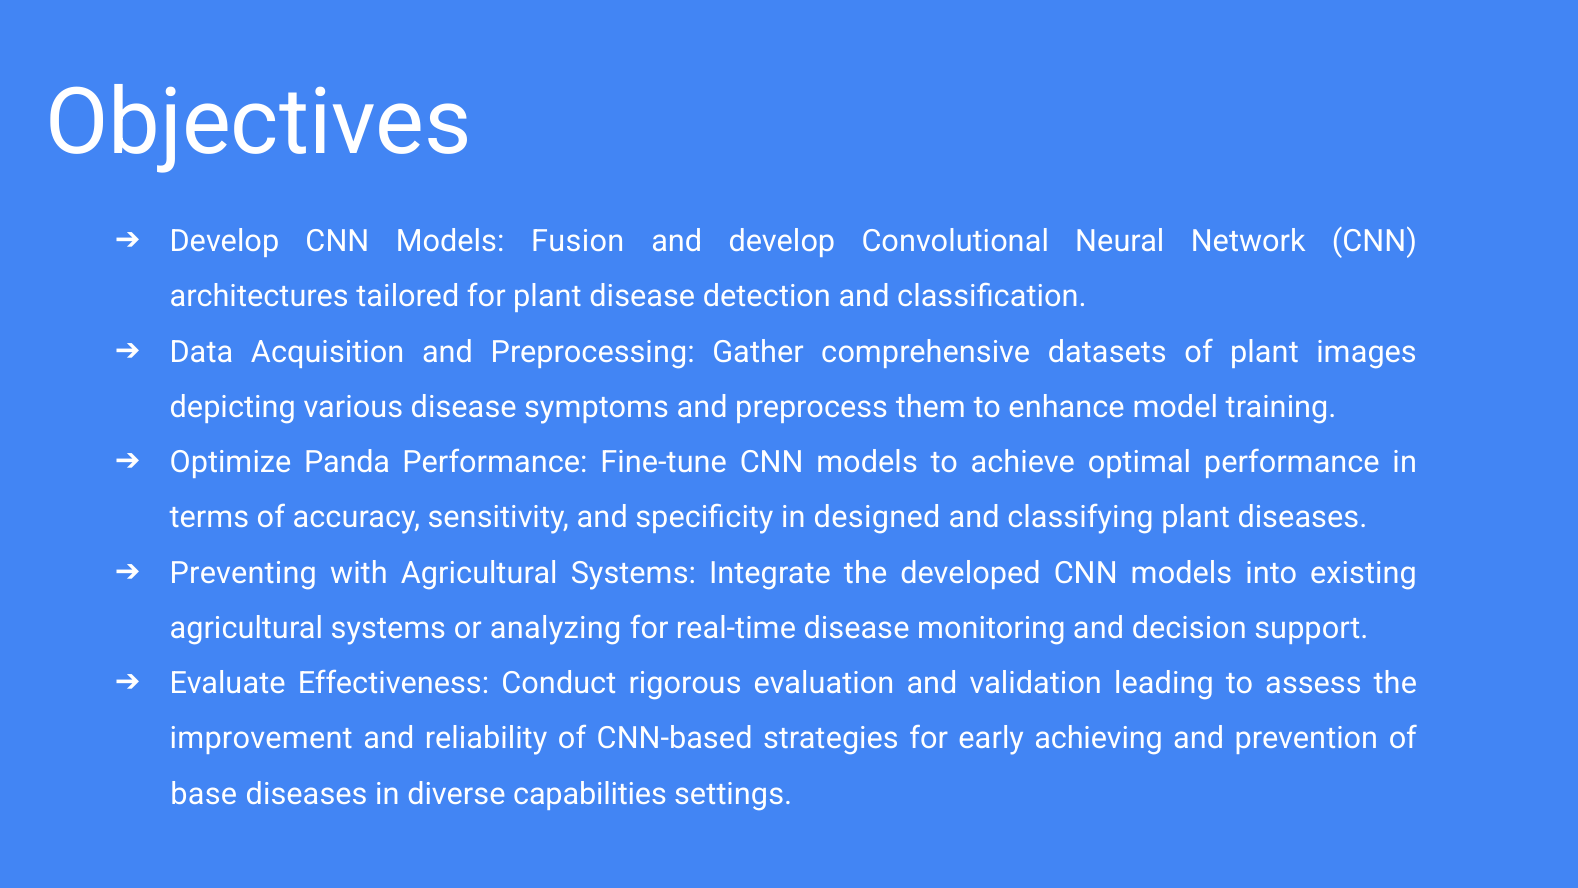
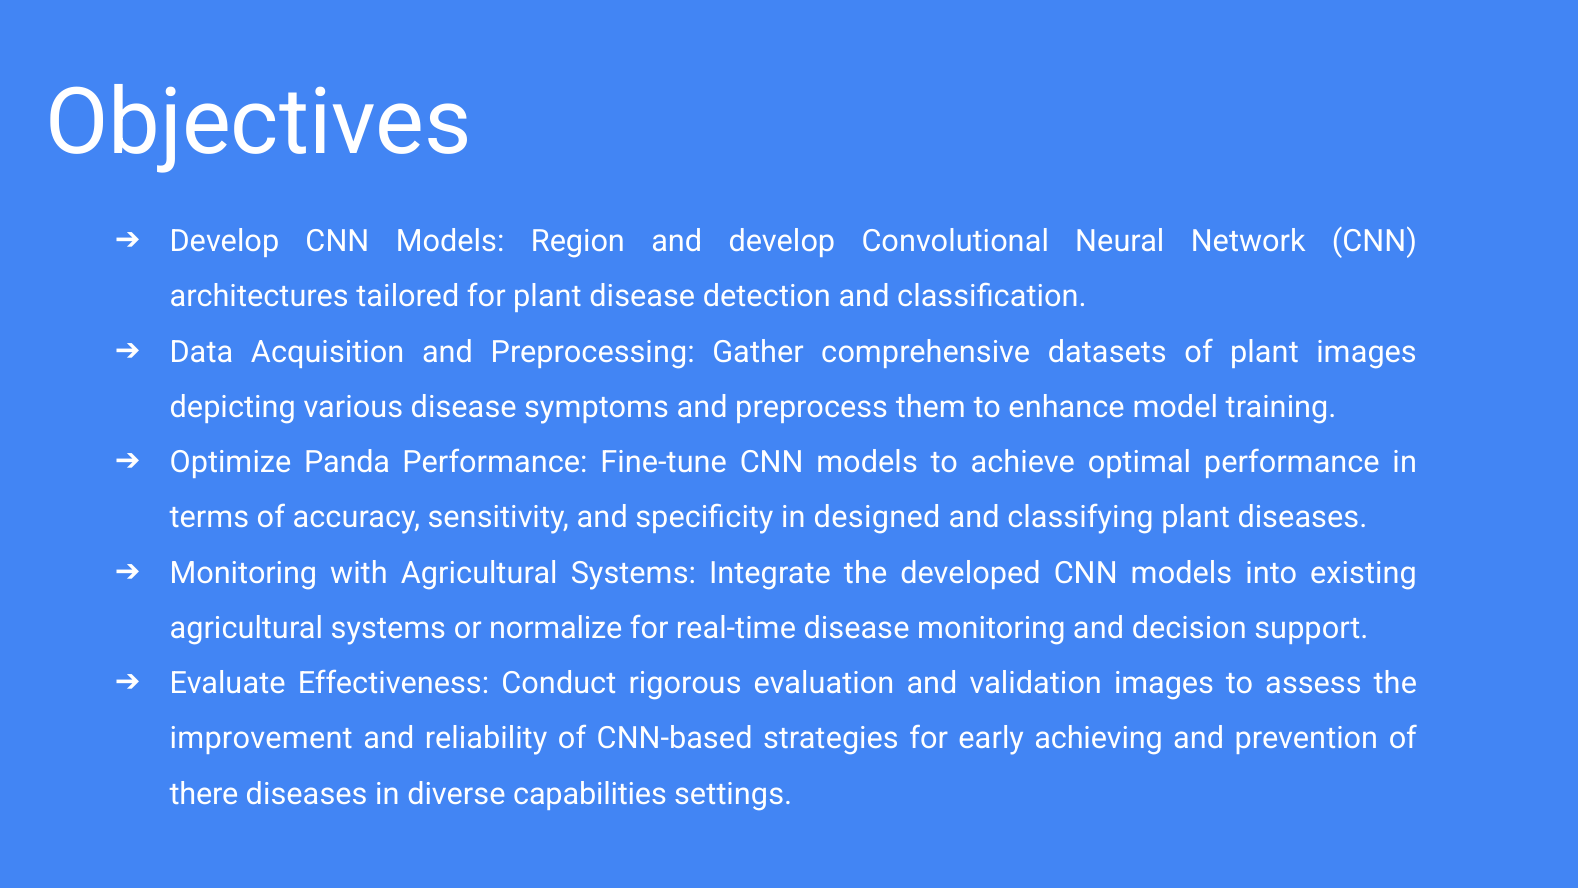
Fusion: Fusion -> Region
Preventing at (243, 573): Preventing -> Monitoring
analyzing: analyzing -> normalize
validation leading: leading -> images
base: base -> there
